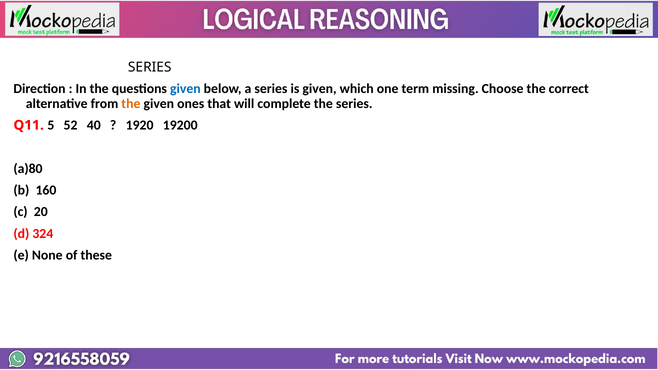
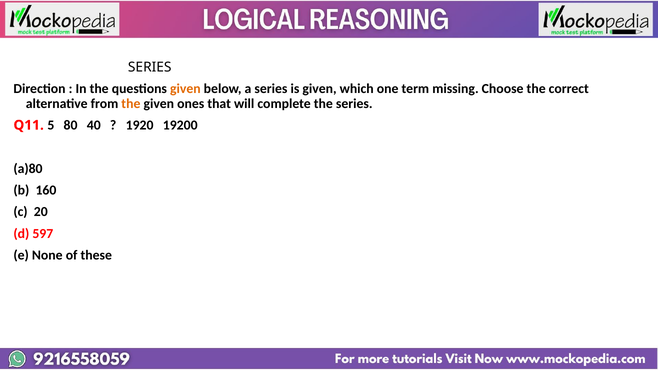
given at (185, 89) colour: blue -> orange
52: 52 -> 80
324: 324 -> 597
